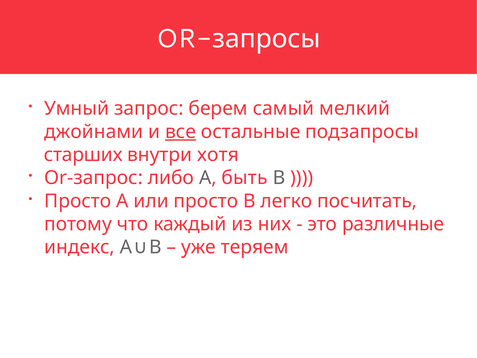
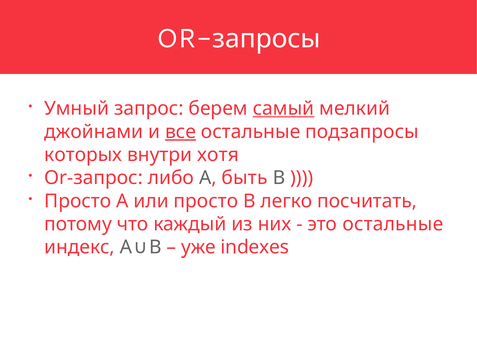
самый underline: none -> present
старших: старших -> которых
это различные: различные -> остальные
теряем: теряем -> indexes
